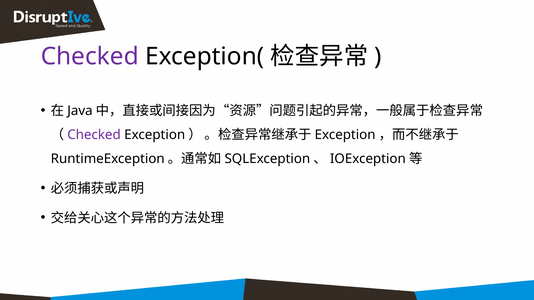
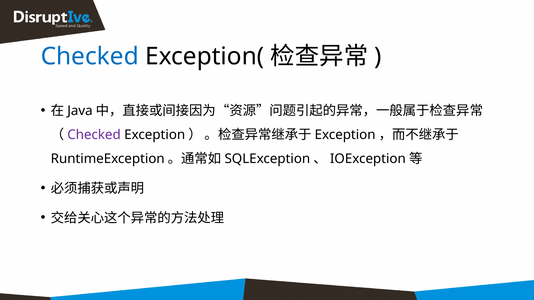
Checked at (90, 57) colour: purple -> blue
